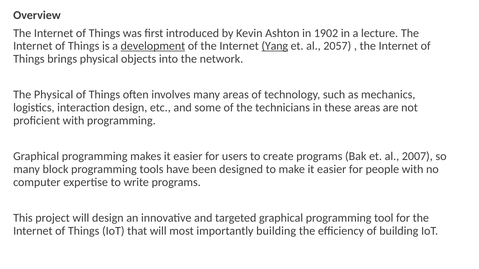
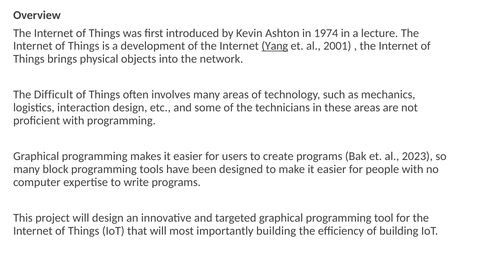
1902: 1902 -> 1974
development underline: present -> none
2057: 2057 -> 2001
The Physical: Physical -> Difficult
2007: 2007 -> 2023
